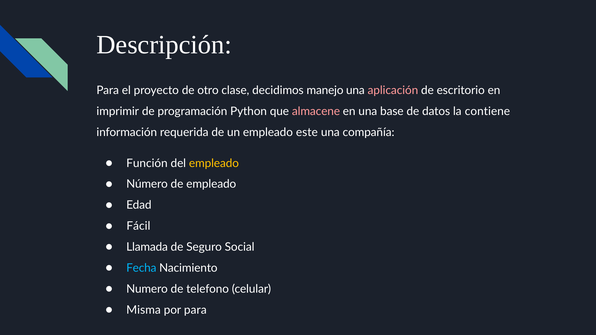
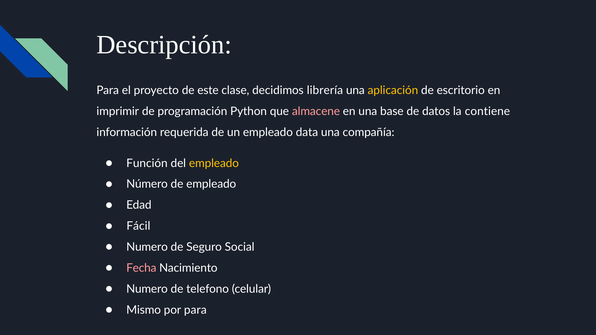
otro: otro -> este
manejo: manejo -> librería
aplicación colour: pink -> yellow
este: este -> data
Llamada at (147, 247): Llamada -> Numero
Fecha colour: light blue -> pink
Misma: Misma -> Mismo
